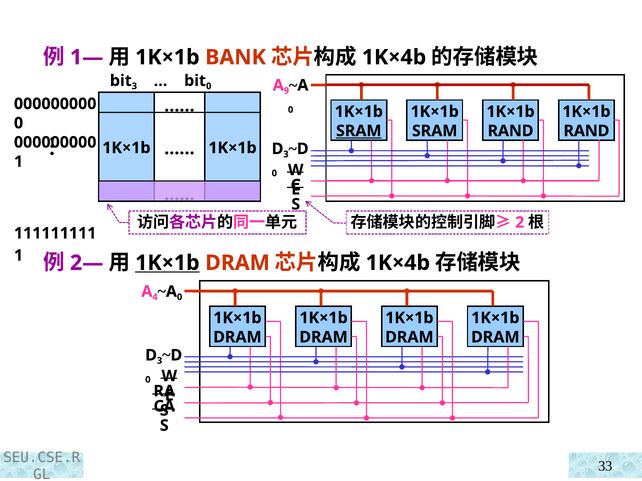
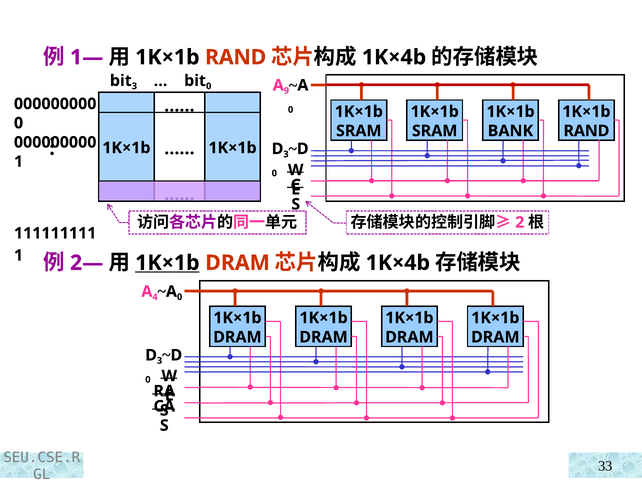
BANK at (236, 57): BANK -> RAND
SRAM at (359, 131) underline: present -> none
RAND at (511, 131): RAND -> BANK
